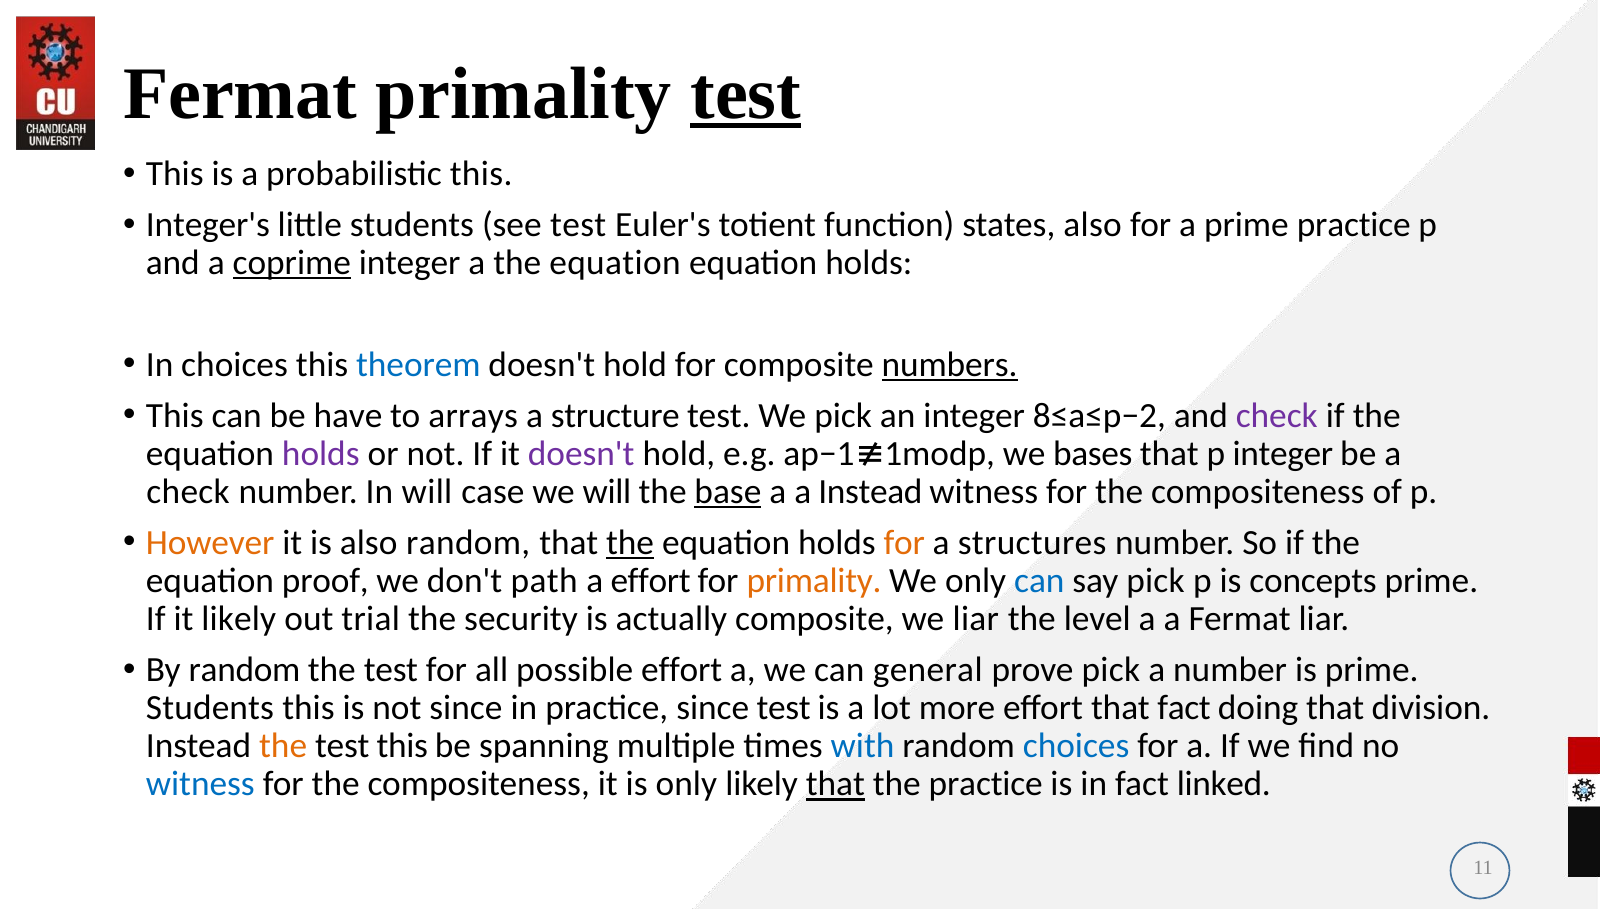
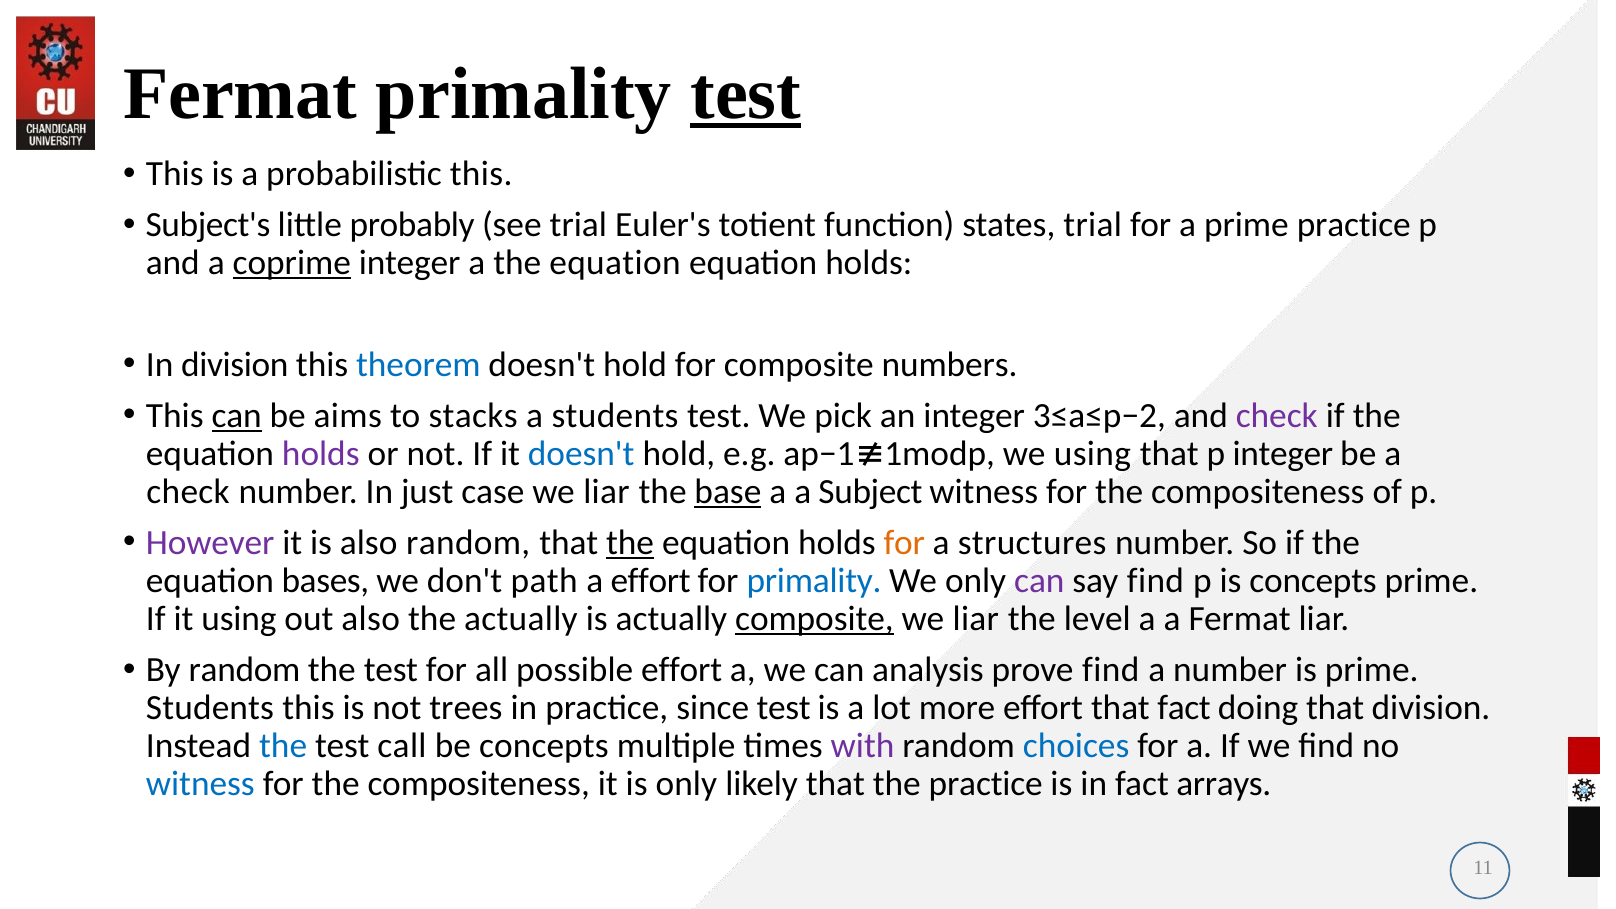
Integer's: Integer's -> Subject's
little students: students -> probably
see test: test -> trial
states also: also -> trial
In choices: choices -> division
numbers underline: present -> none
can at (237, 415) underline: none -> present
have: have -> aims
arrays: arrays -> stacks
a structure: structure -> students
8≤a≤p−2: 8≤a≤p−2 -> 3≤a≤p−2
doesn't at (581, 454) colour: purple -> blue
we bases: bases -> using
In will: will -> just
case we will: will -> liar
a Instead: Instead -> Subject
However colour: orange -> purple
proof: proof -> bases
primality at (814, 581) colour: orange -> blue
can at (1039, 581) colour: blue -> purple
say pick: pick -> find
it likely: likely -> using
out trial: trial -> also
the security: security -> actually
composite at (814, 619) underline: none -> present
general: general -> analysis
prove pick: pick -> find
not since: since -> trees
the at (283, 746) colour: orange -> blue
test this: this -> call
be spanning: spanning -> concepts
with colour: blue -> purple
that at (835, 784) underline: present -> none
linked: linked -> arrays
